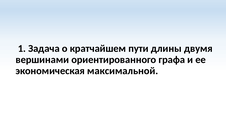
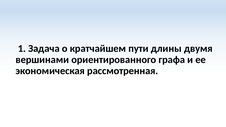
максимальной: максимальной -> рассмотренная
